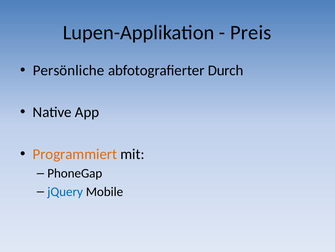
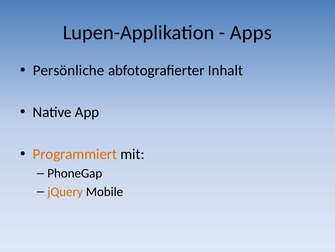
Preis: Preis -> Apps
Durch: Durch -> Inhalt
jQuery colour: blue -> orange
